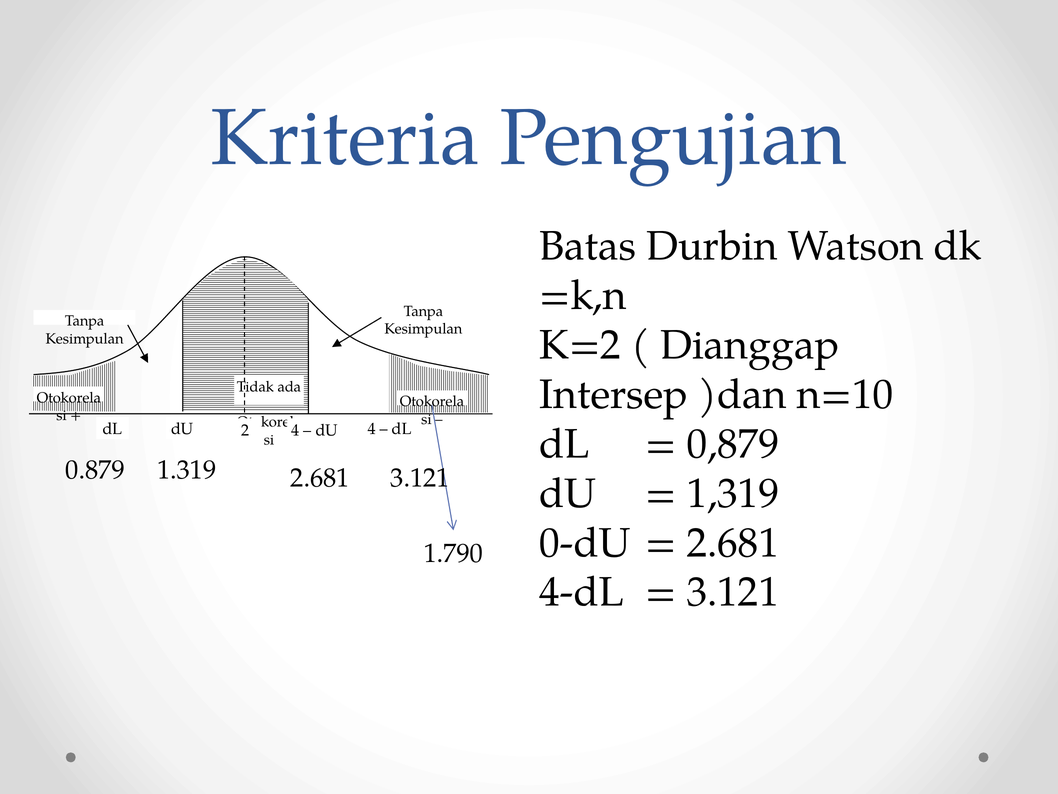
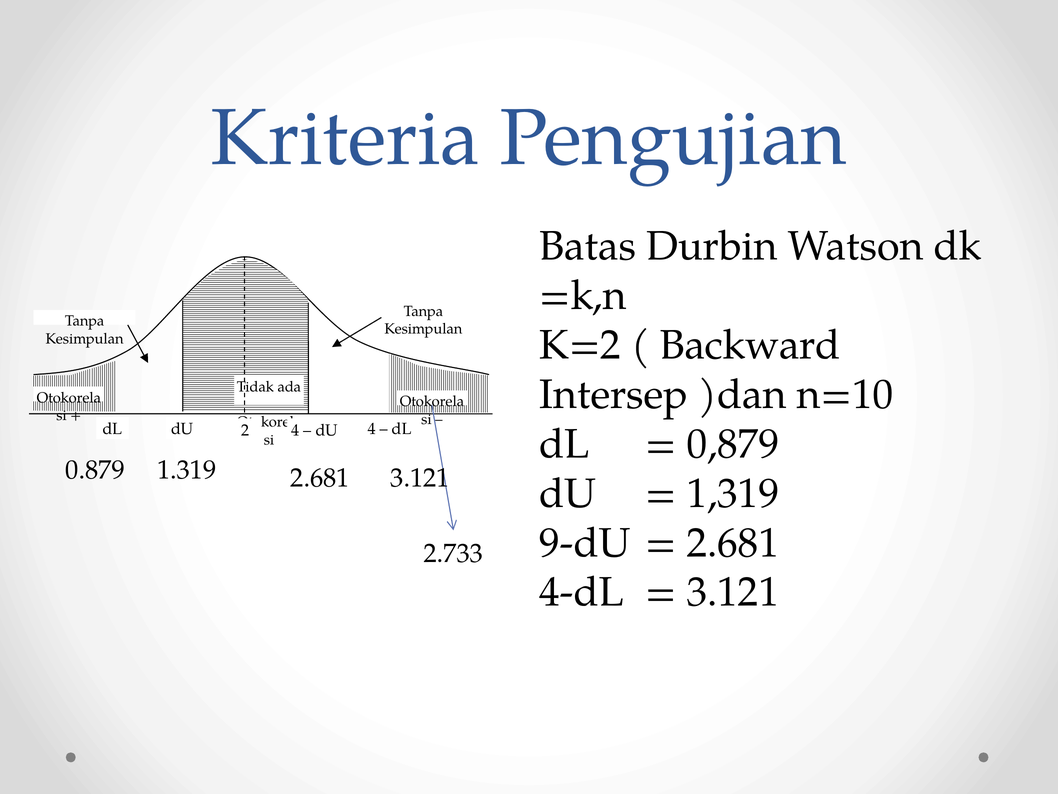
Dianggap: Dianggap -> Backward
0-dU: 0-dU -> 9-dU
1.790: 1.790 -> 2.733
